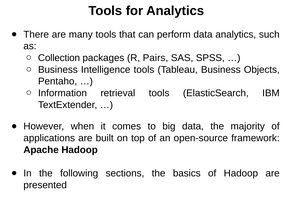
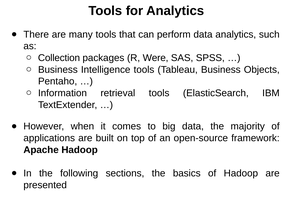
Pairs: Pairs -> Were
